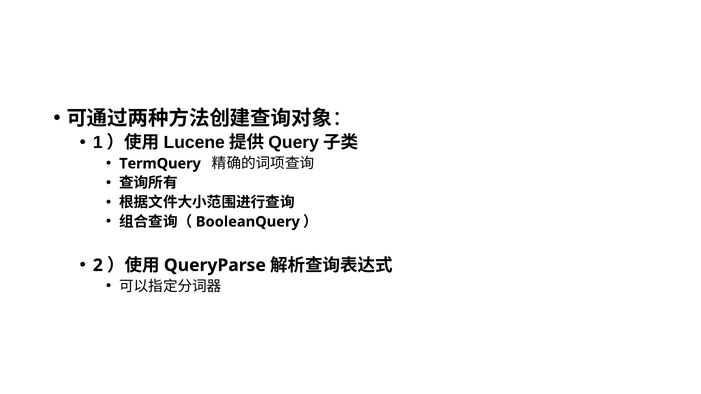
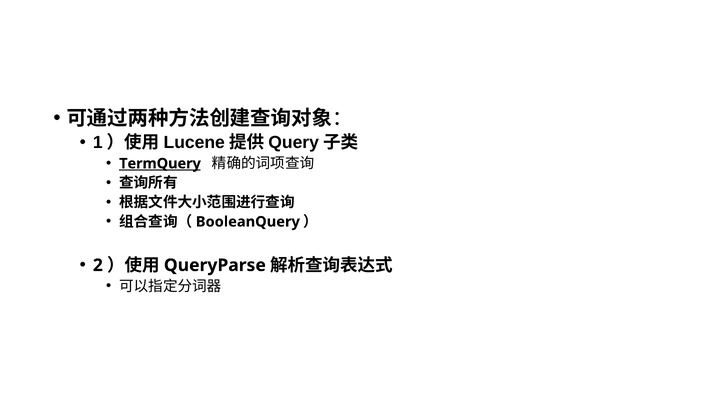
TermQuery underline: none -> present
